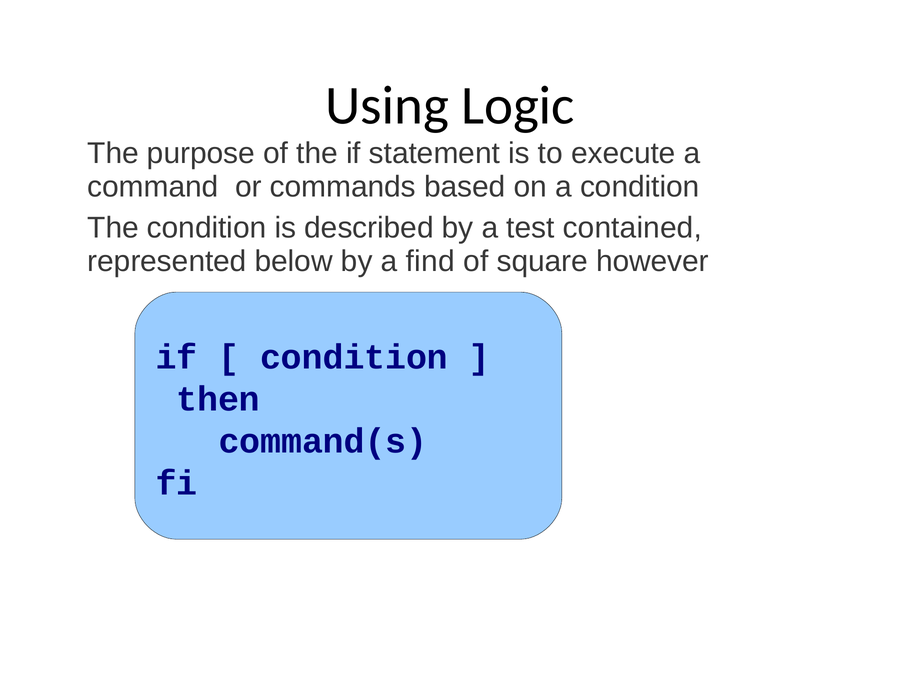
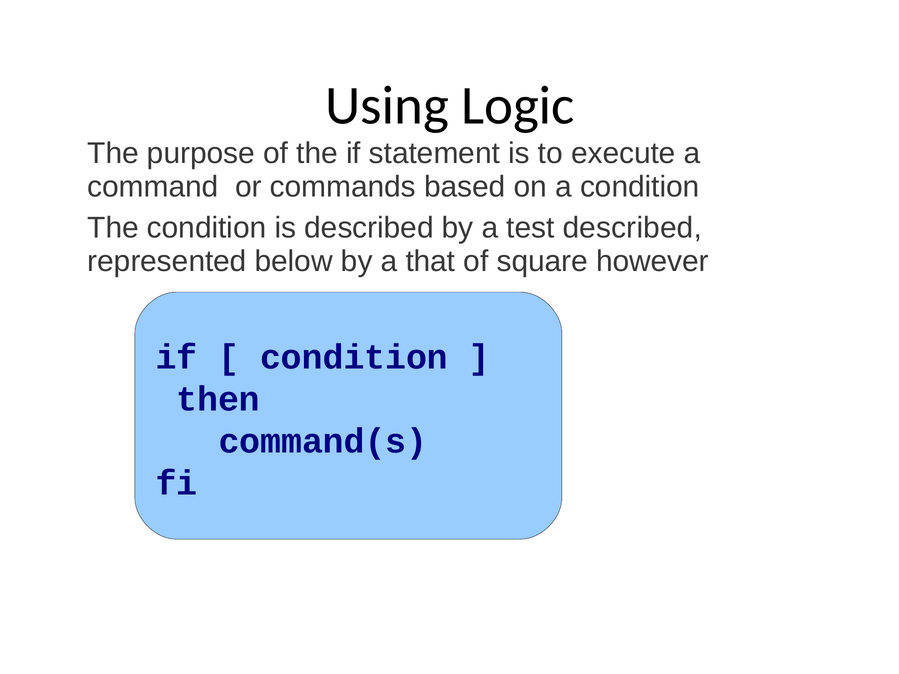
test contained: contained -> described
find: find -> that
